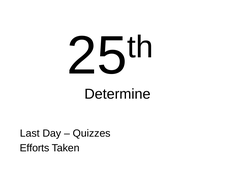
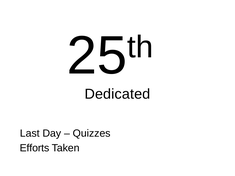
Determine: Determine -> Dedicated
